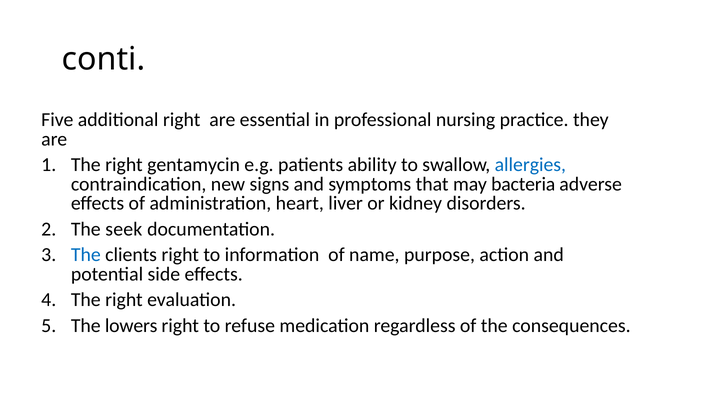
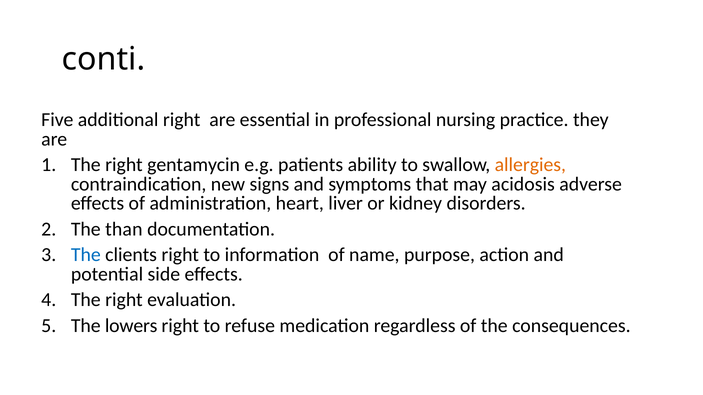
allergies colour: blue -> orange
bacteria: bacteria -> acidosis
seek: seek -> than
